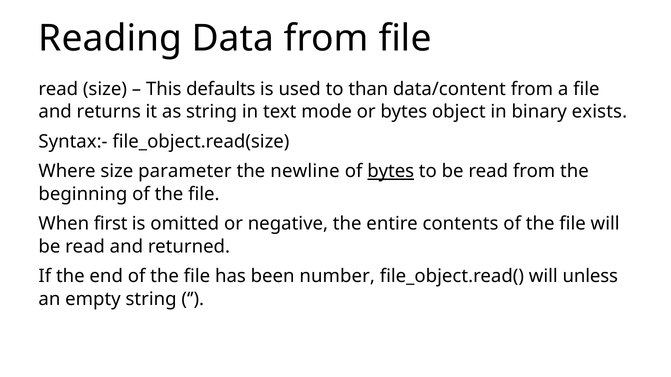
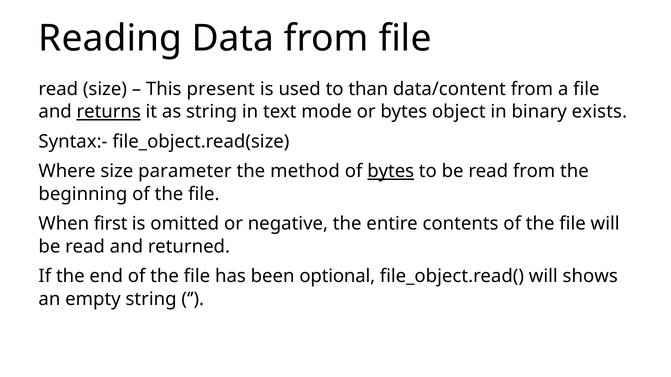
defaults: defaults -> present
returns underline: none -> present
newline: newline -> method
number: number -> optional
unless: unless -> shows
